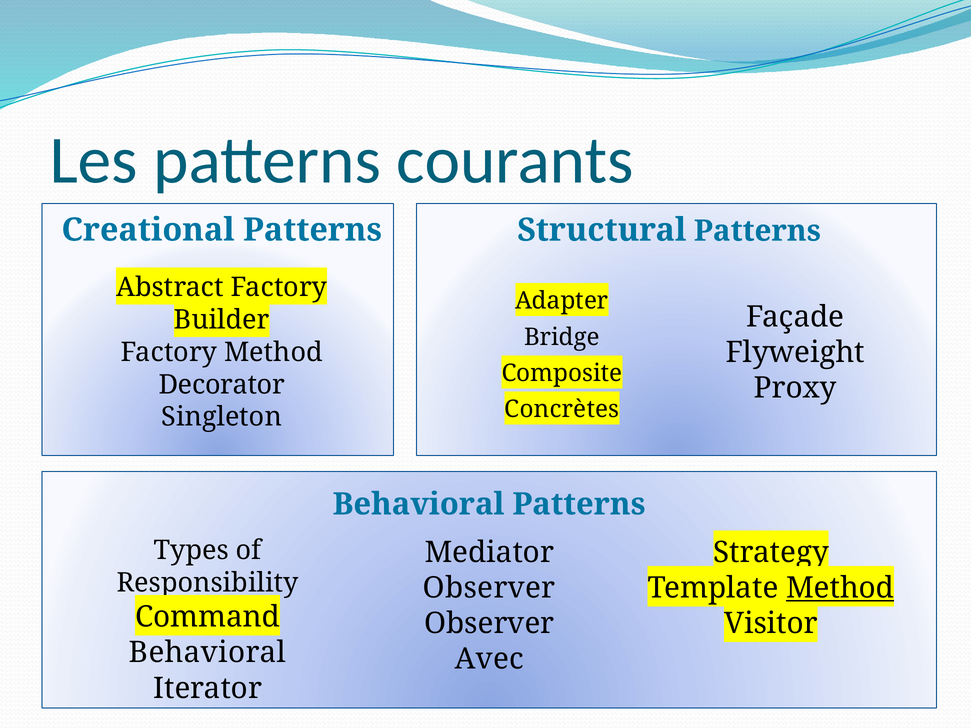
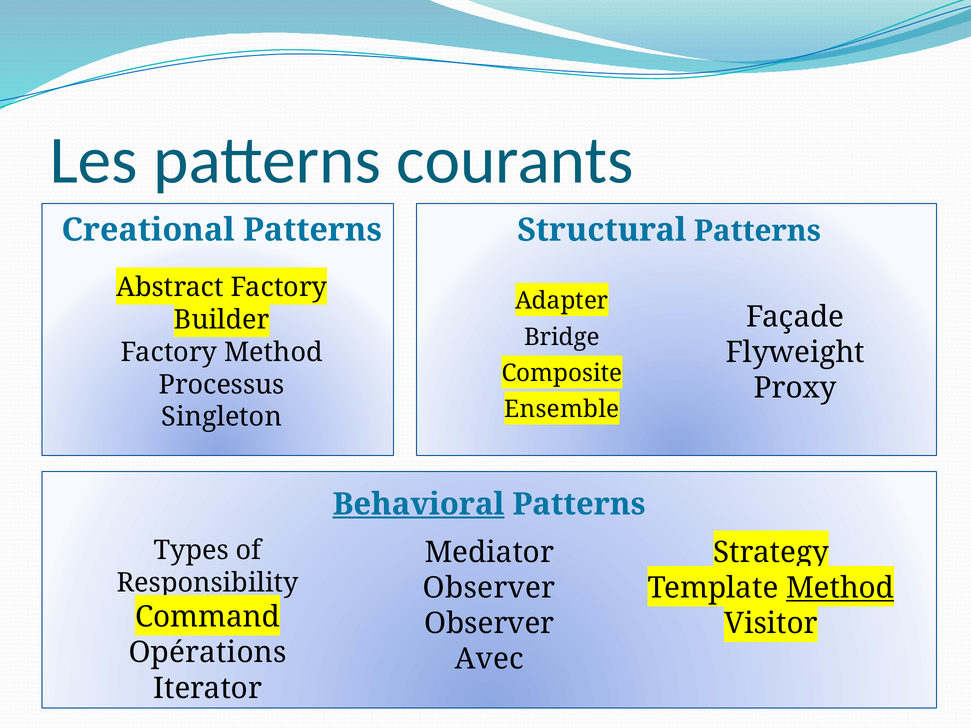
Decorator: Decorator -> Processus
Concrètes: Concrètes -> Ensemble
Behavioral at (419, 504) underline: none -> present
Behavioral at (208, 653): Behavioral -> Opérations
